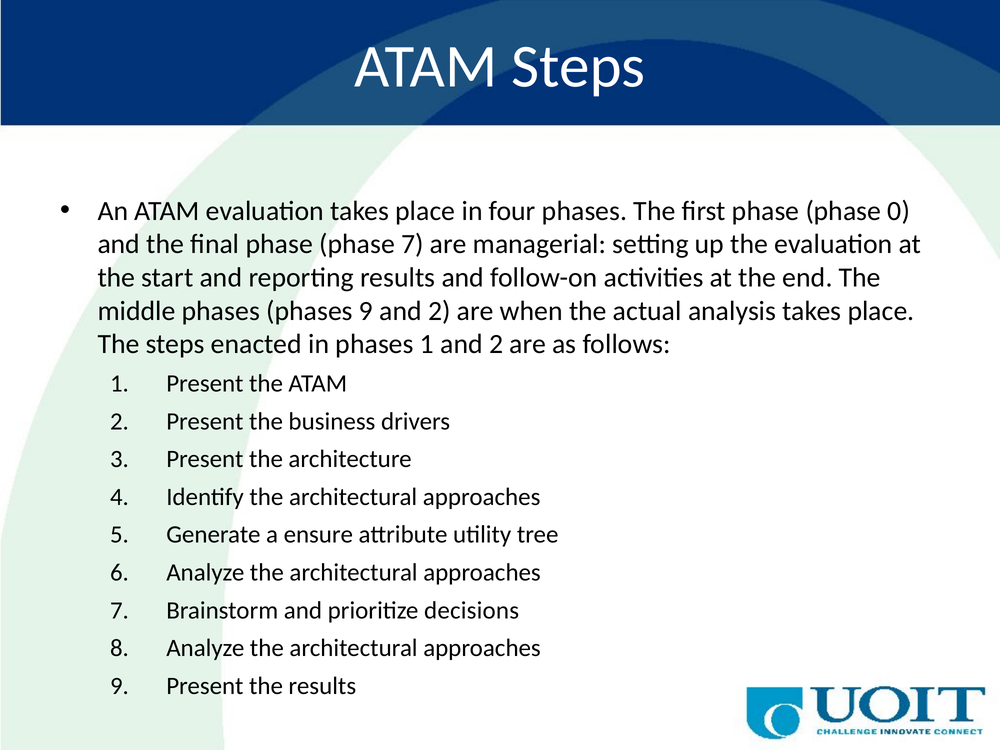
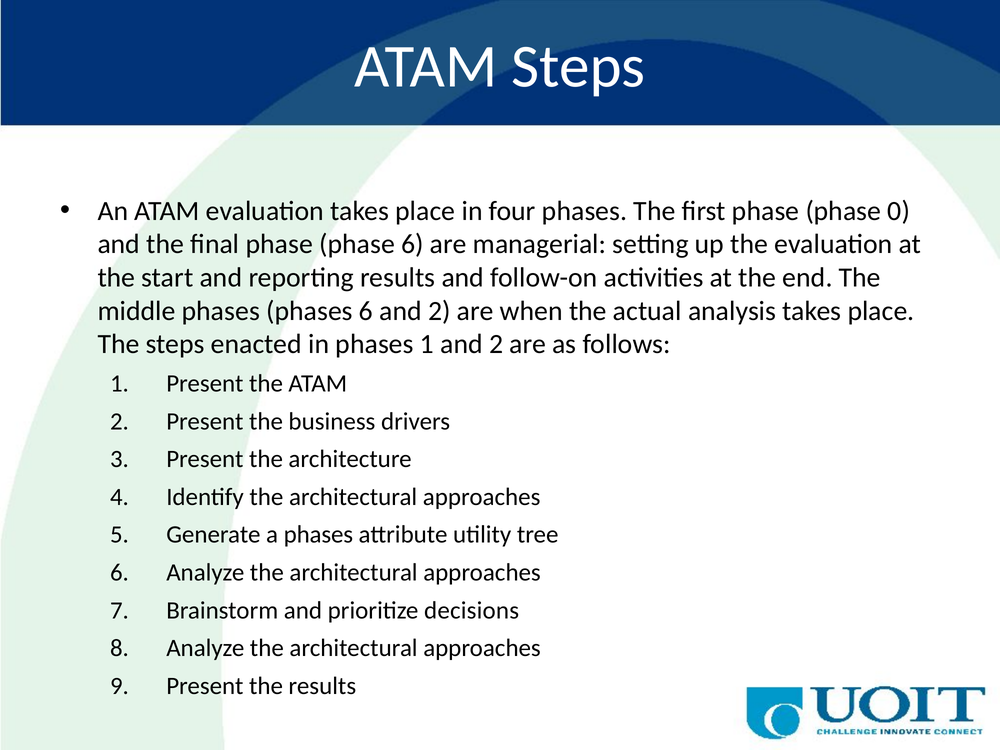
phase 7: 7 -> 6
phases 9: 9 -> 6
a ensure: ensure -> phases
